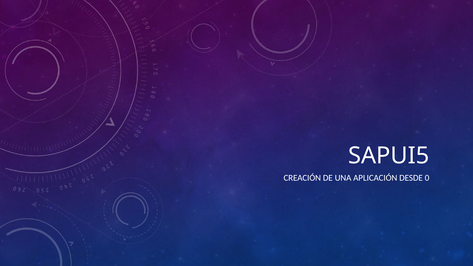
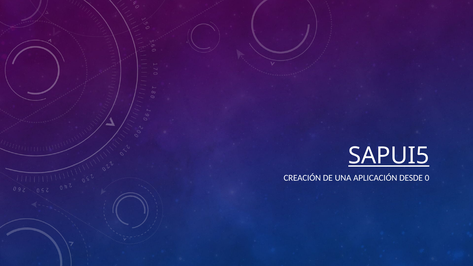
SAPUI5 underline: none -> present
